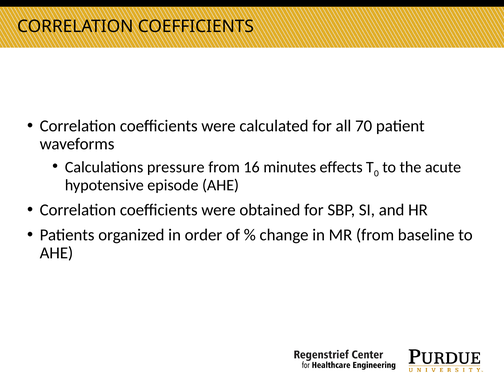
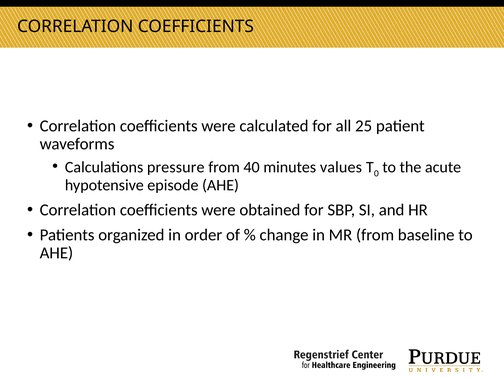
70: 70 -> 25
16: 16 -> 40
effects: effects -> values
